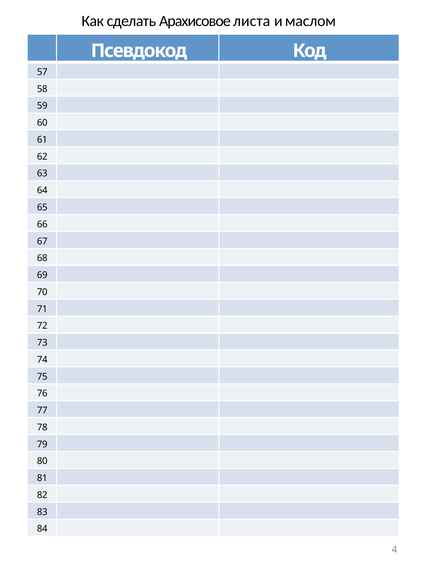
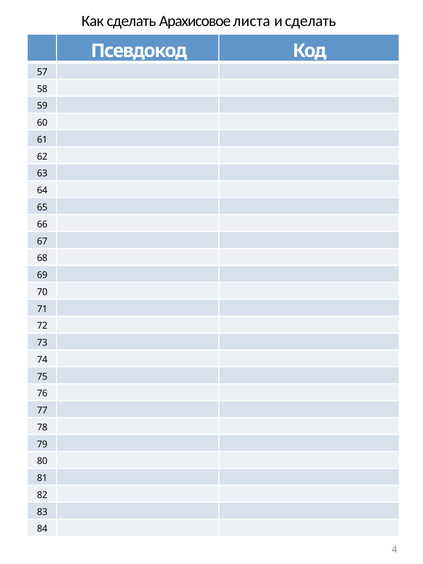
и маслом: маслом -> сделать
